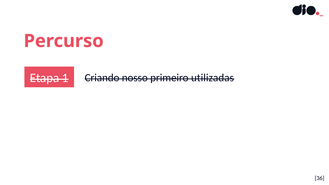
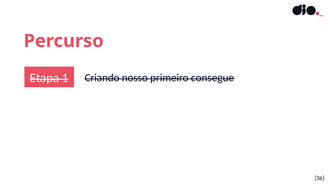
utilizadas: utilizadas -> consegue
